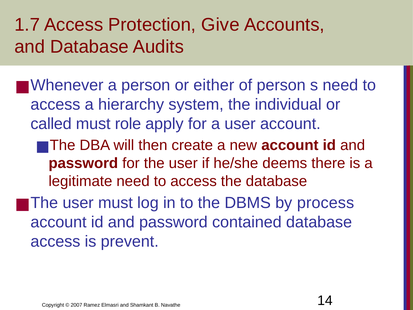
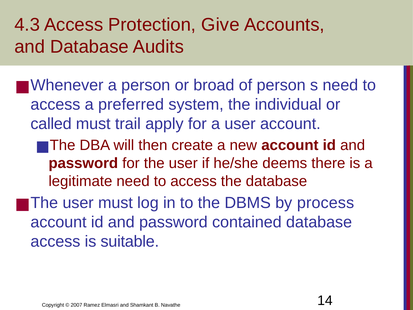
1.7: 1.7 -> 4.3
either: either -> broad
hierarchy: hierarchy -> preferred
role: role -> trail
prevent: prevent -> suitable
